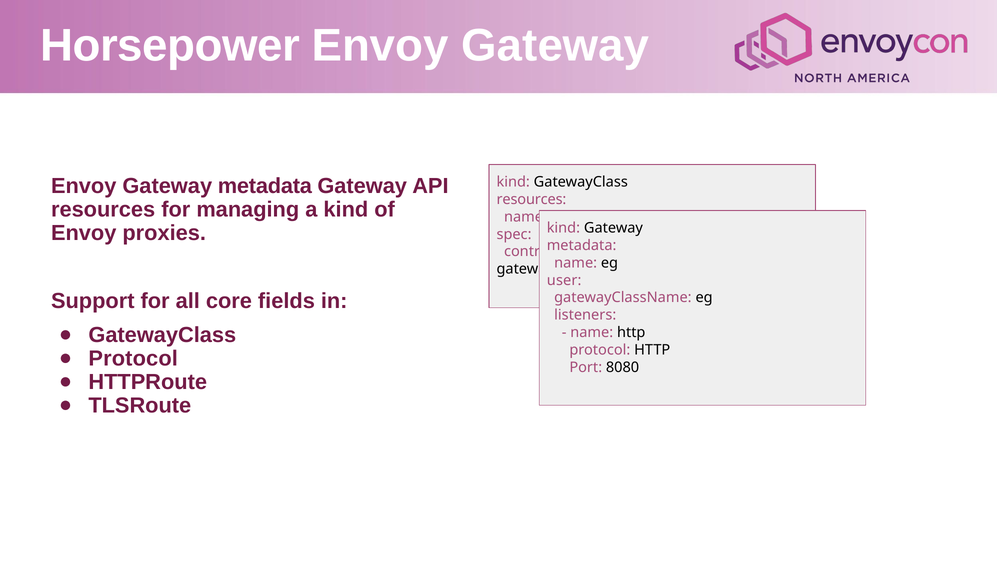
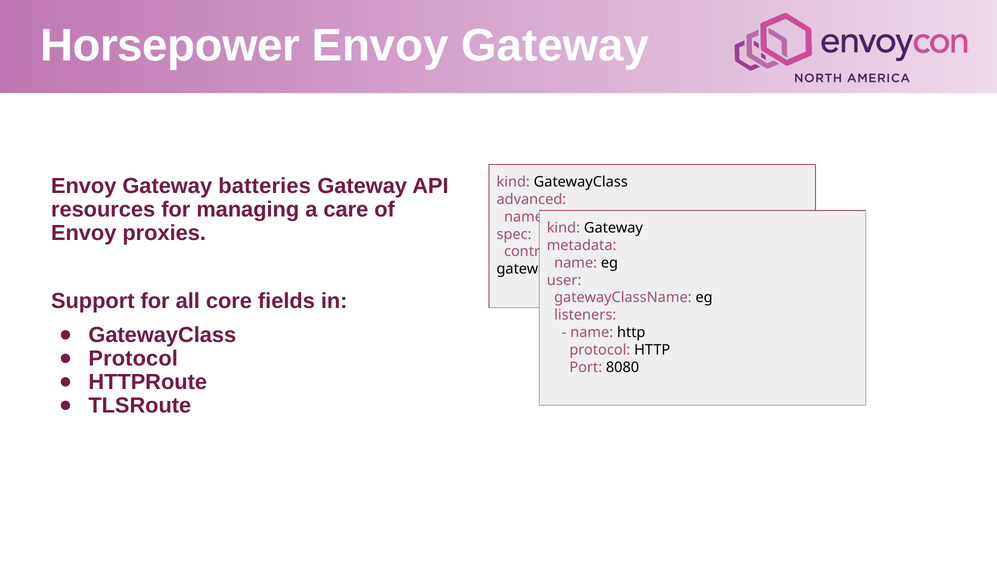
Envoy Gateway metadata: metadata -> batteries
resources at (531, 199): resources -> advanced
a kind: kind -> care
